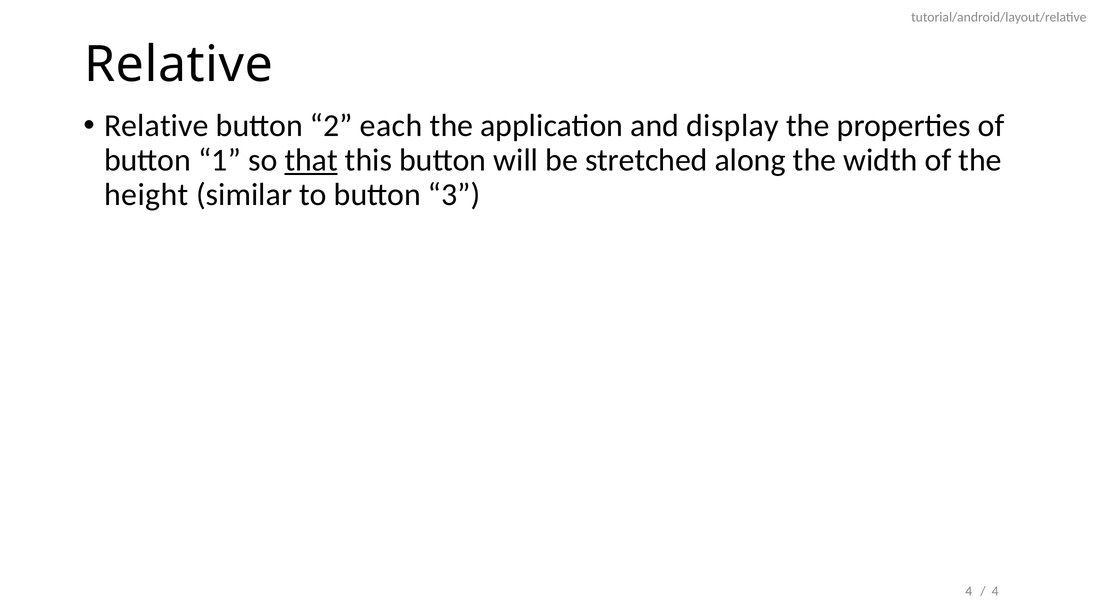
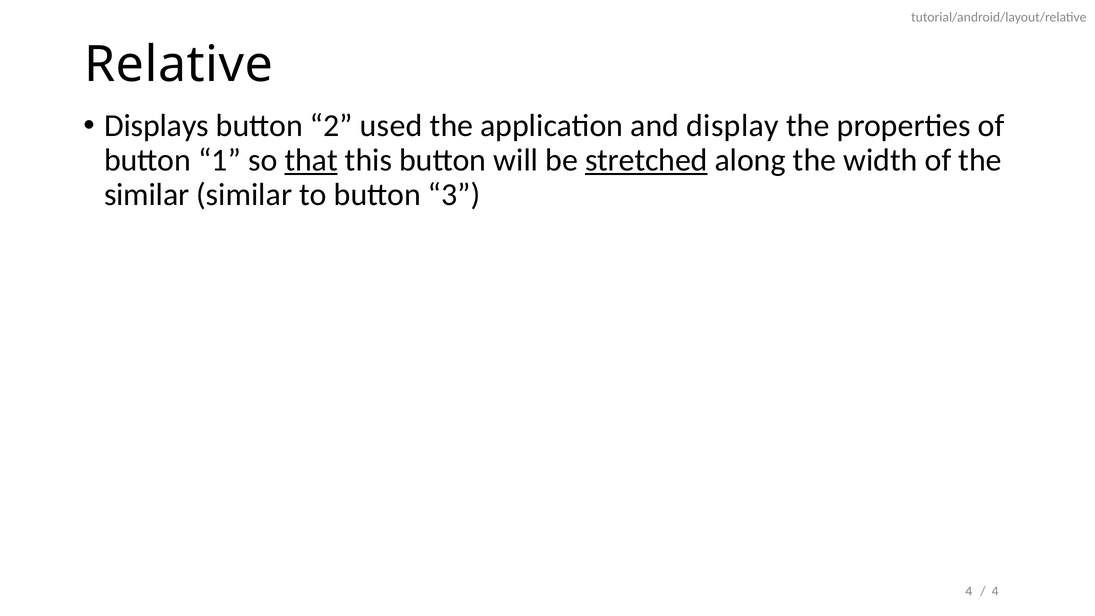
Relative at (156, 126): Relative -> Displays
each: each -> used
stretched underline: none -> present
height at (146, 195): height -> similar
